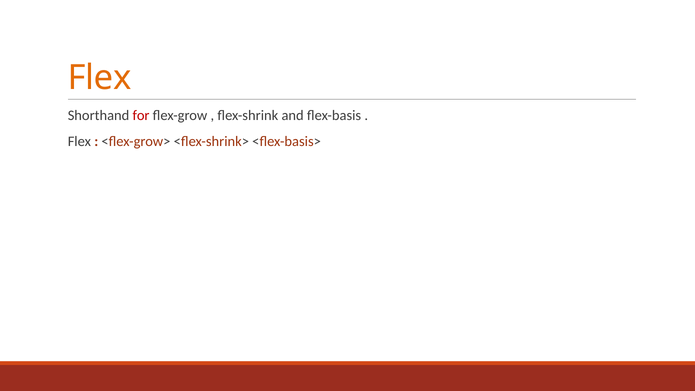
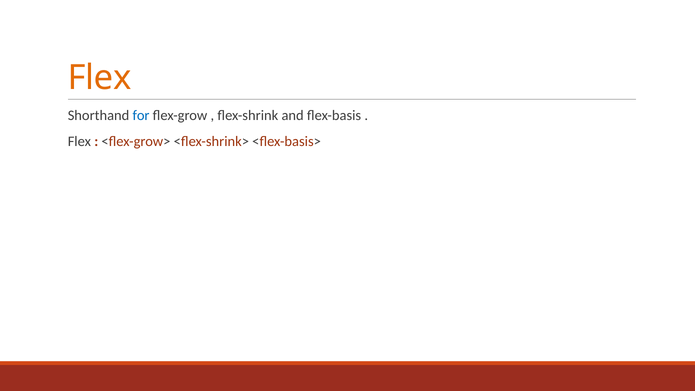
for colour: red -> blue
